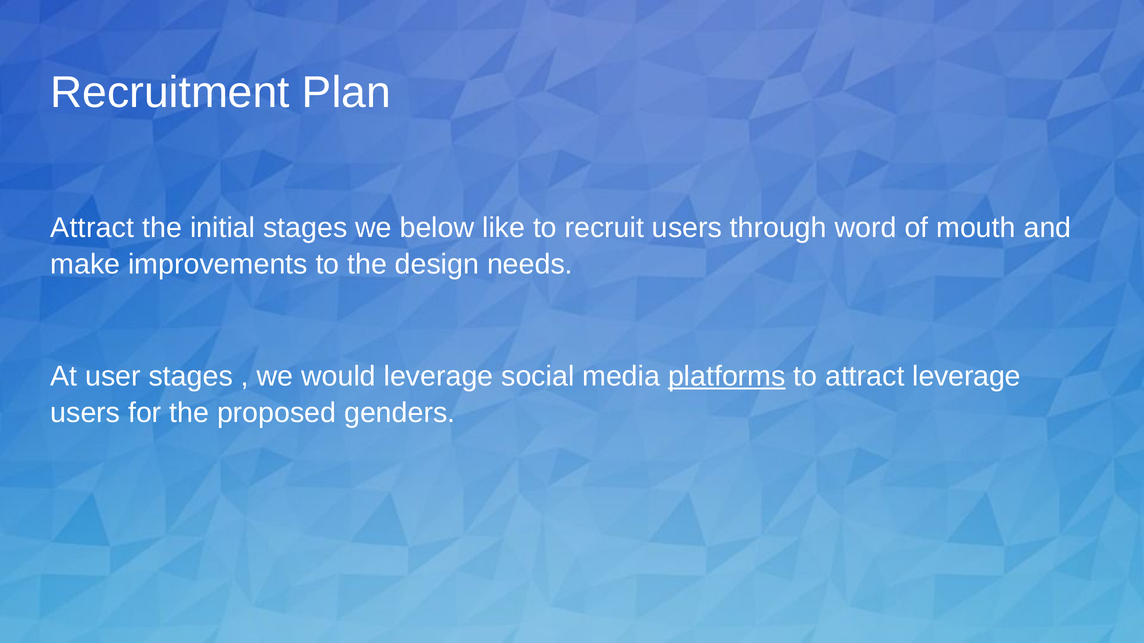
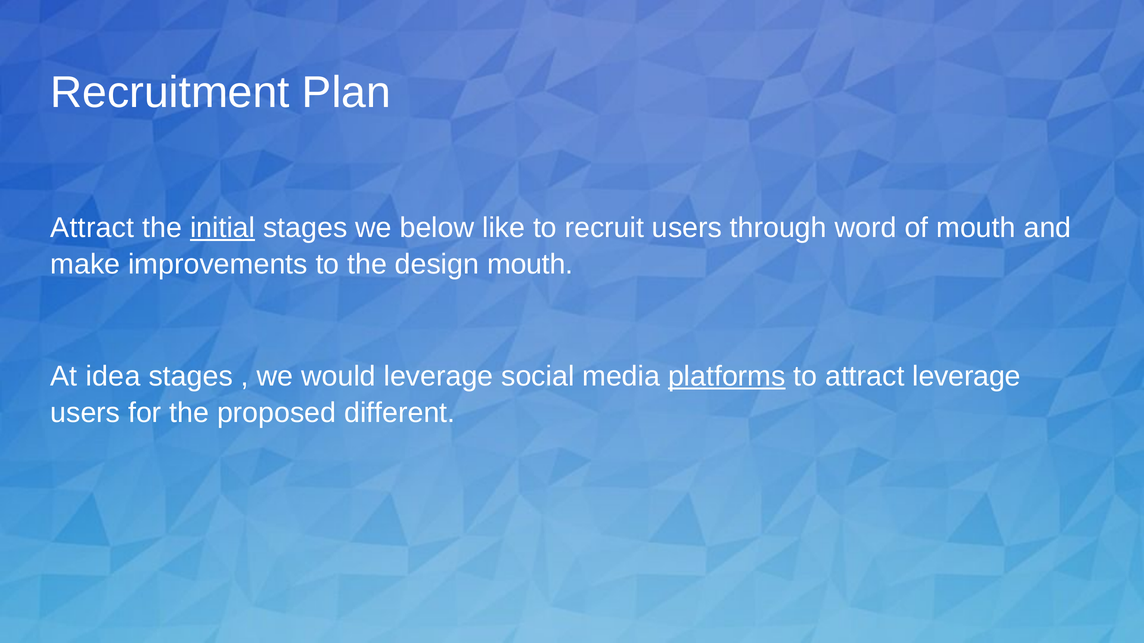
initial underline: none -> present
design needs: needs -> mouth
user: user -> idea
genders: genders -> different
